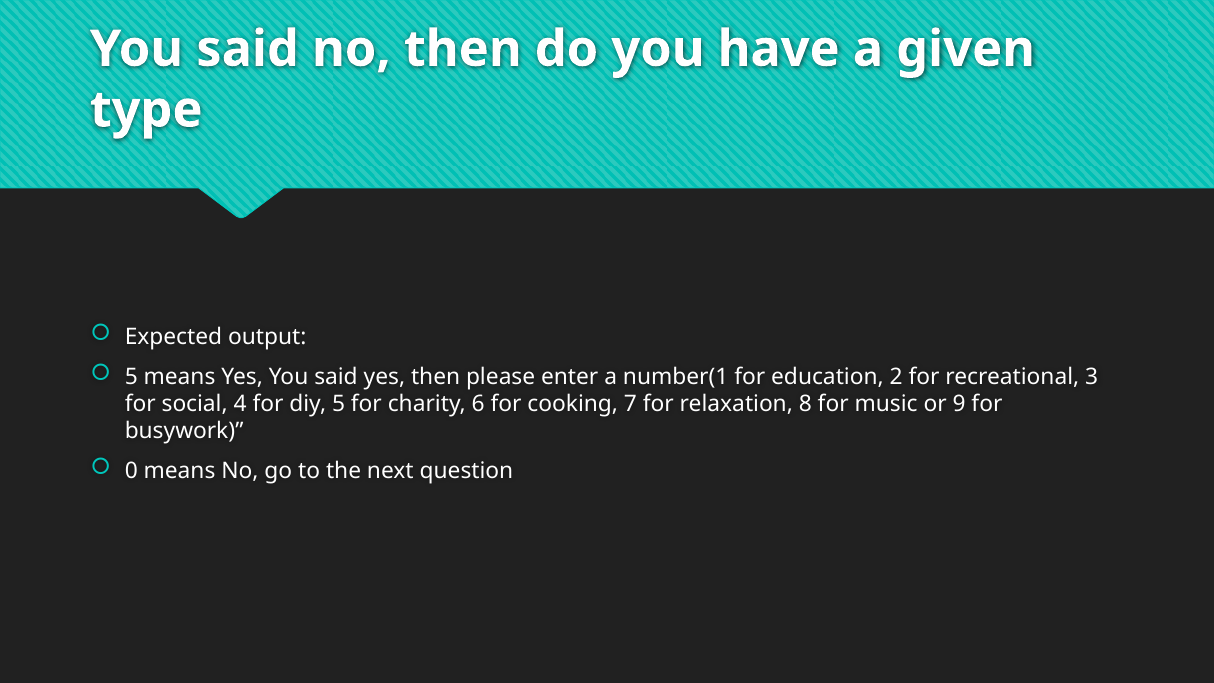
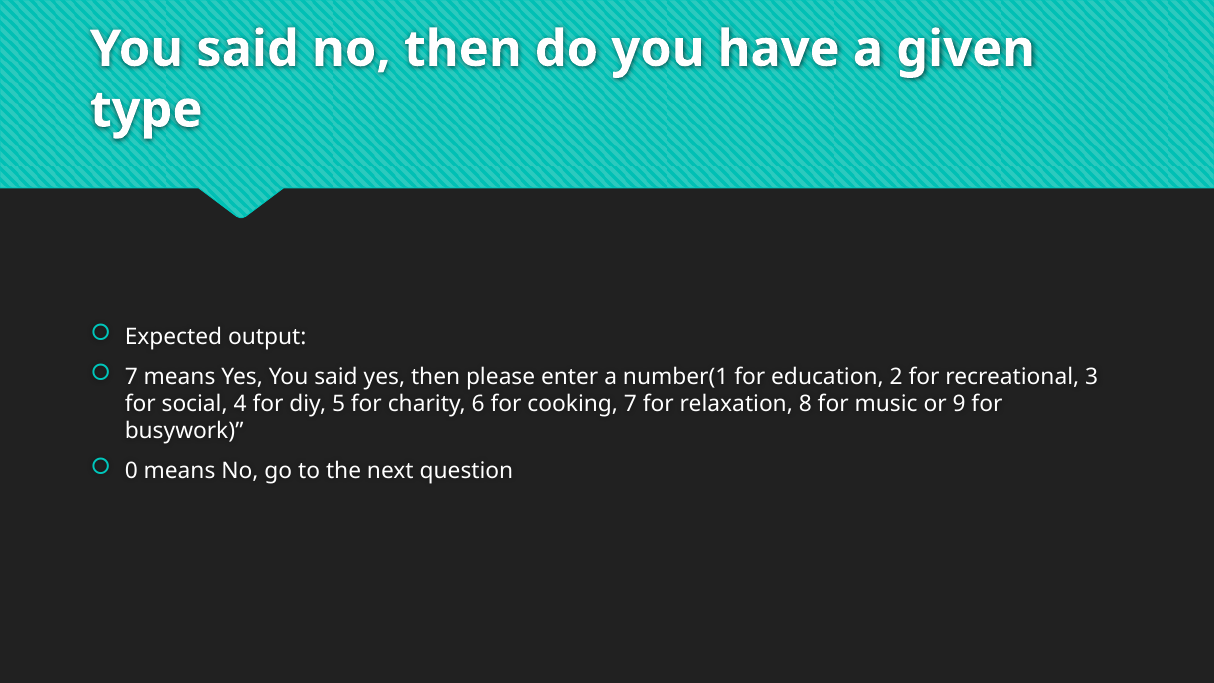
5 at (131, 377): 5 -> 7
